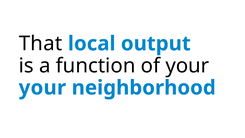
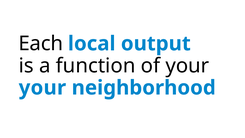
That: That -> Each
